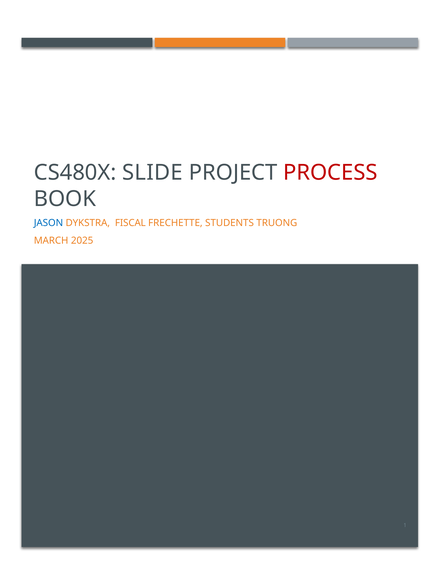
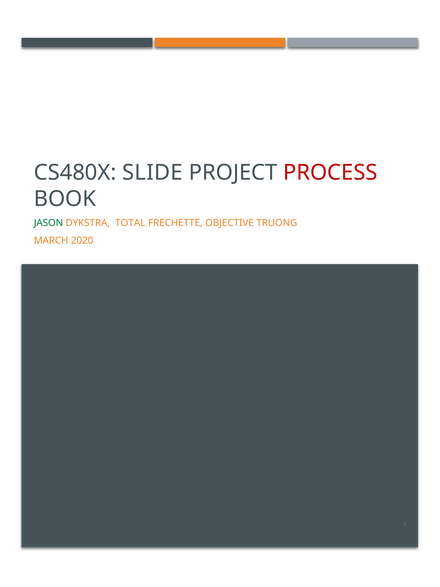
JASON colour: blue -> green
FISCAL: FISCAL -> TOTAL
STUDENTS: STUDENTS -> OBJECTIVE
2025: 2025 -> 2020
